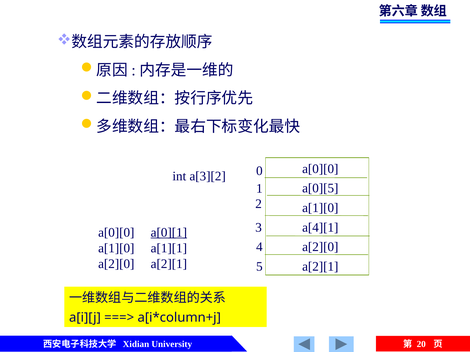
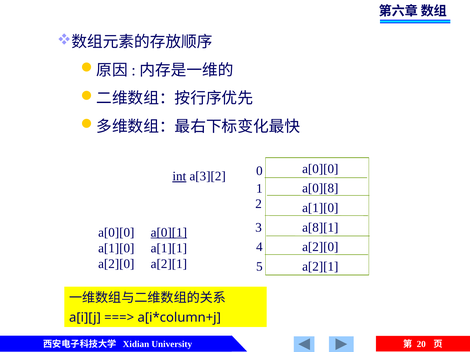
int underline: none -> present
a[0][5: a[0][5 -> a[0][8
a[4][1: a[4][1 -> a[8][1
